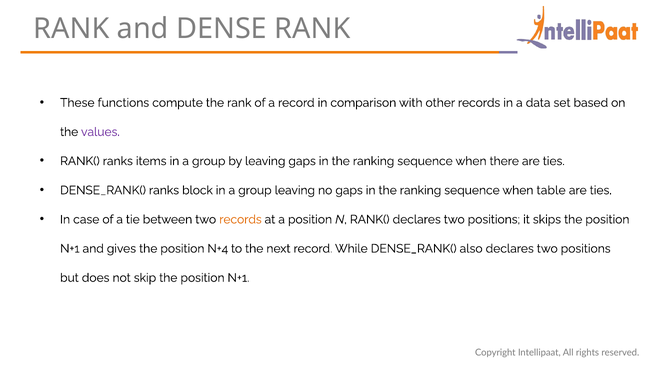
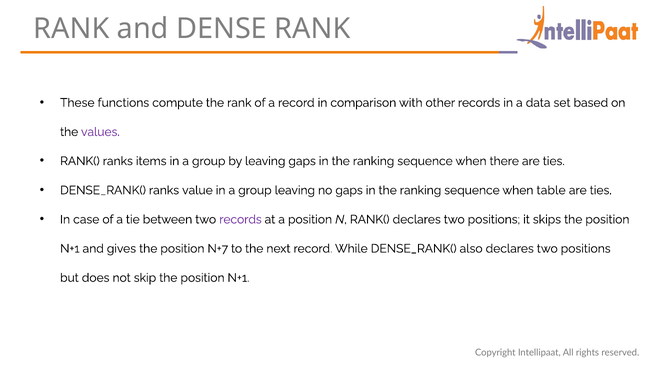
block: block -> value
records at (240, 219) colour: orange -> purple
N+4: N+4 -> N+7
